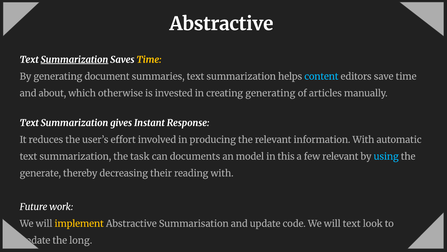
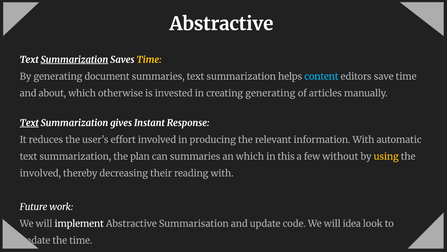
Text at (29, 123) underline: none -> present
task: task -> plan
can documents: documents -> summaries
an model: model -> which
few relevant: relevant -> without
using colour: light blue -> yellow
generate at (40, 173): generate -> involved
implement colour: yellow -> white
will text: text -> idea
the long: long -> time
